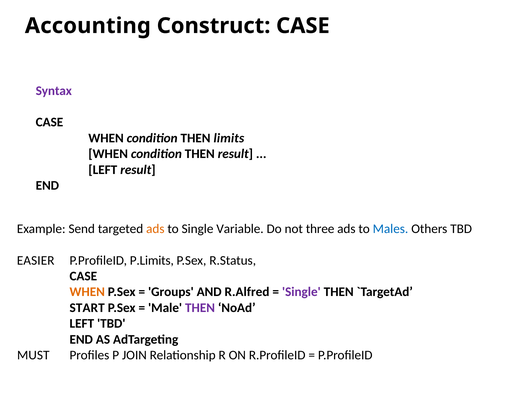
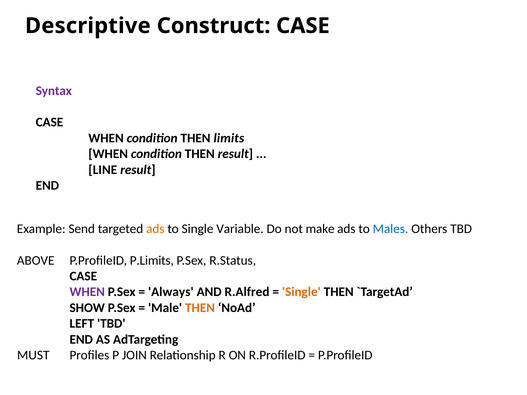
Accounting: Accounting -> Descriptive
LEFT at (103, 170): LEFT -> LINE
three: three -> make
EASIER: EASIER -> ABOVE
WHEN at (87, 292) colour: orange -> purple
Groups: Groups -> Always
Single at (301, 292) colour: purple -> orange
START: START -> SHOW
THEN at (200, 308) colour: purple -> orange
